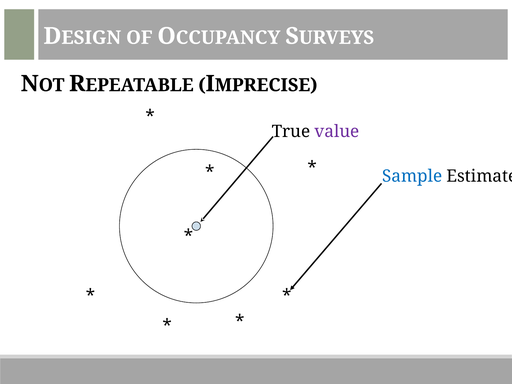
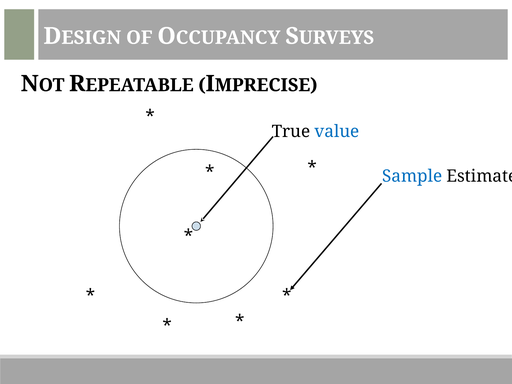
value colour: purple -> blue
